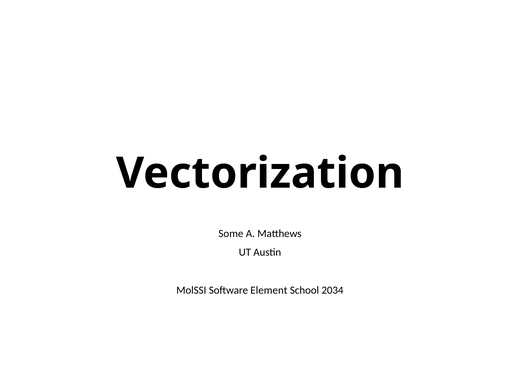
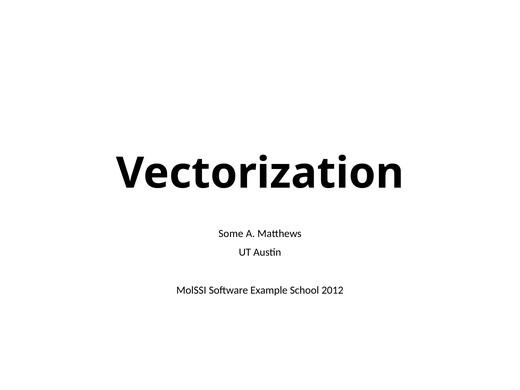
Element: Element -> Example
2034: 2034 -> 2012
